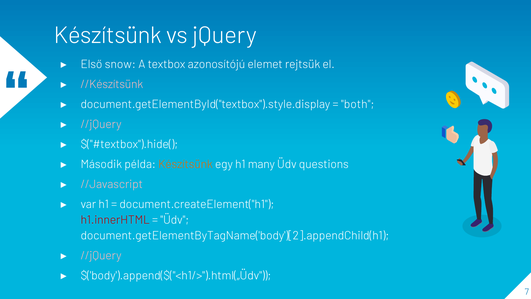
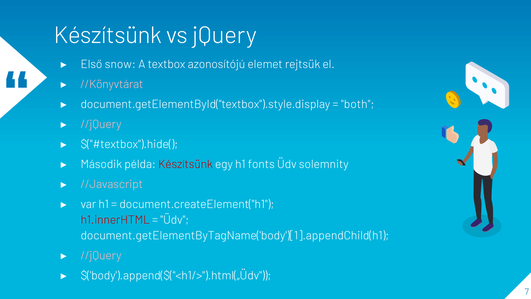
//Készítsünk: //Készítsünk -> //Könyvtárat
Készítsünk at (185, 164) colour: orange -> red
many: many -> fonts
questions: questions -> solemnity
document.getElementByTagName('body')[2].appendChild(h1: document.getElementByTagName('body')[2].appendChild(h1 -> document.getElementByTagName('body')[1].appendChild(h1
